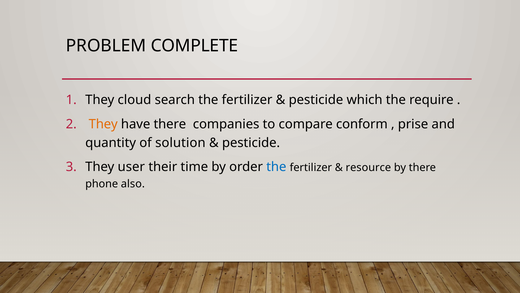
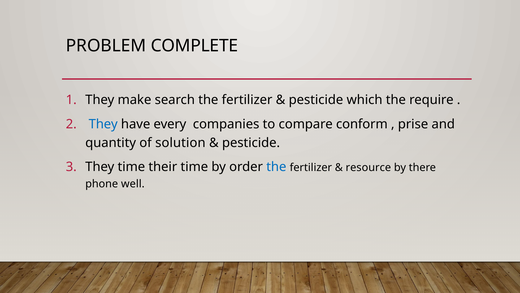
cloud: cloud -> make
They at (103, 124) colour: orange -> blue
have there: there -> every
They user: user -> time
also: also -> well
